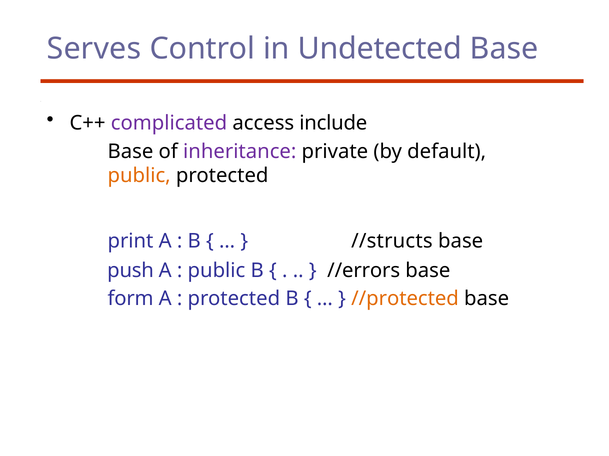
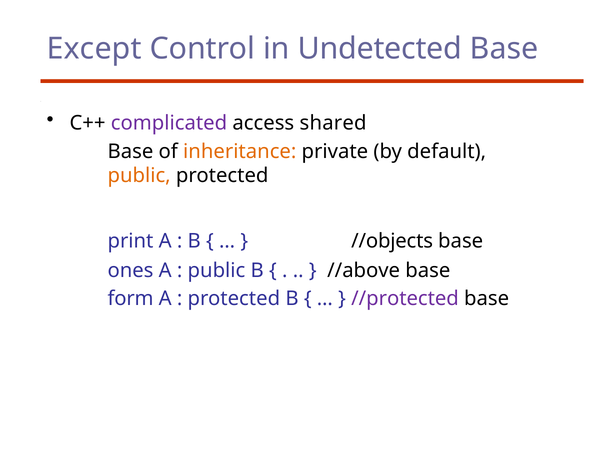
Serves: Serves -> Except
include: include -> shared
inheritance colour: purple -> orange
//structs: //structs -> //objects
push: push -> ones
//errors: //errors -> //above
//protected colour: orange -> purple
